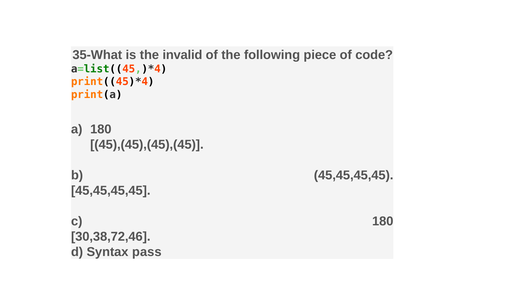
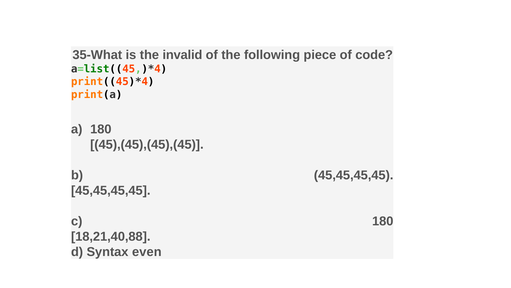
30,38,72,46: 30,38,72,46 -> 18,21,40,88
pass: pass -> even
